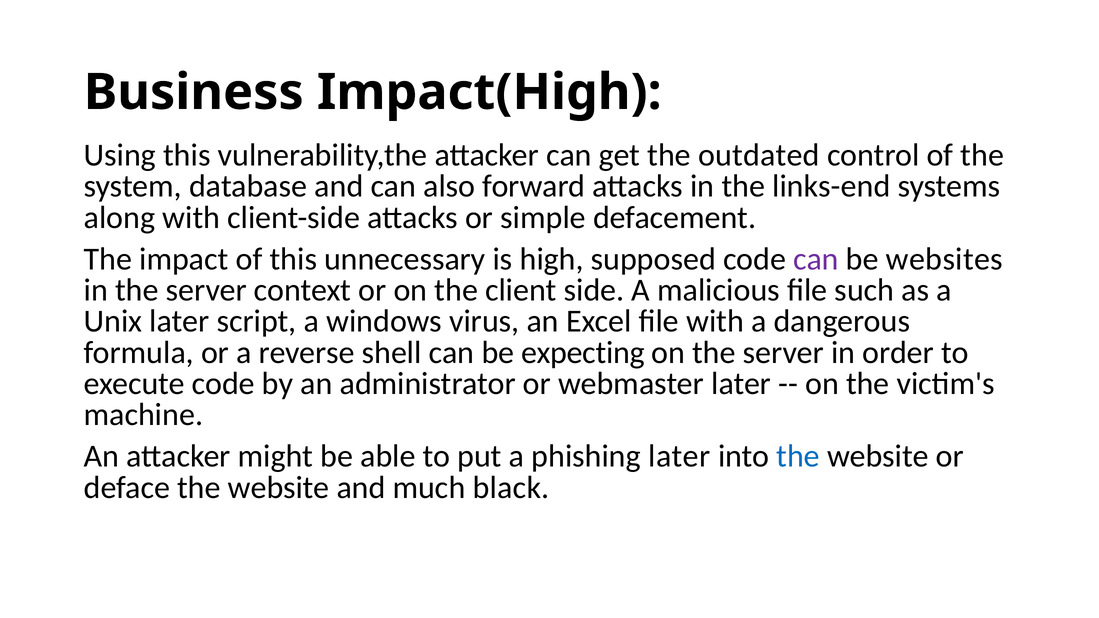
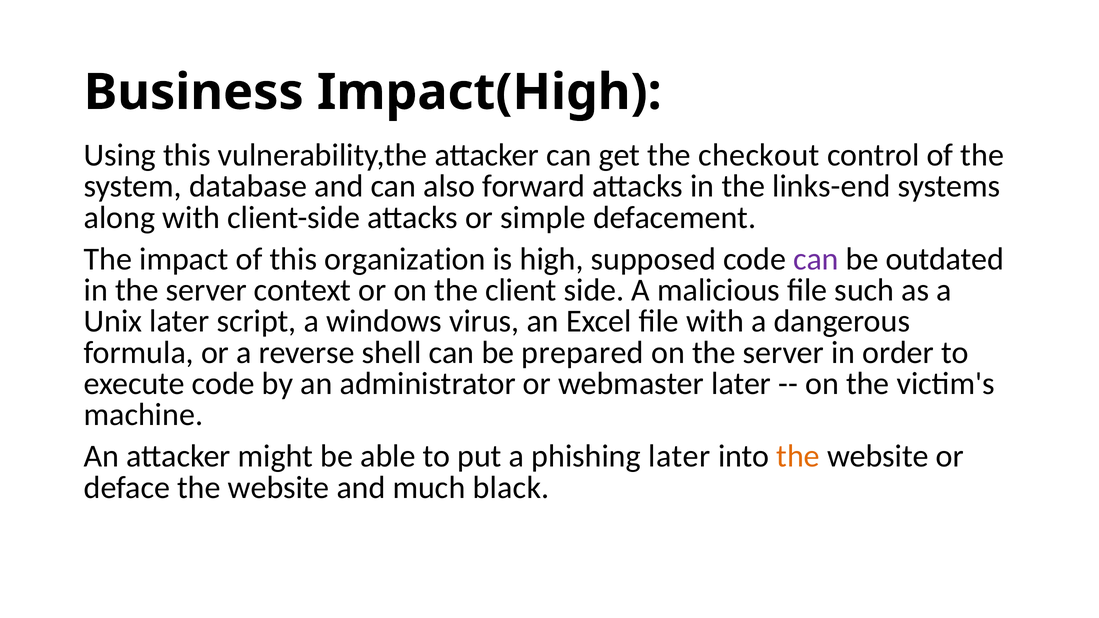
outdated: outdated -> checkout
unnecessary: unnecessary -> organization
websites: websites -> outdated
expecting: expecting -> prepared
the at (798, 456) colour: blue -> orange
